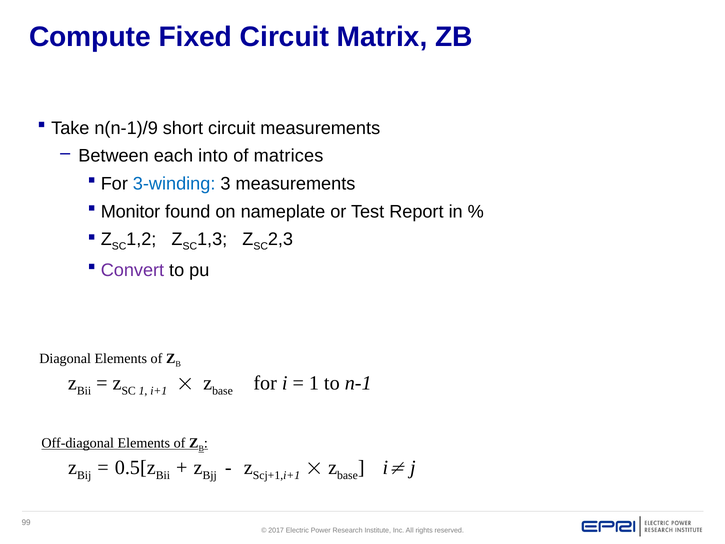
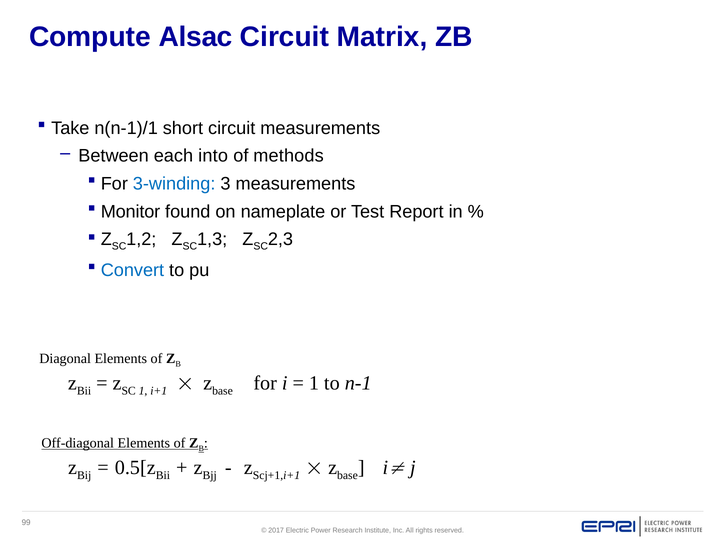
Fixed: Fixed -> Alsac
n(n-1)/9: n(n-1)/9 -> n(n-1)/1
matrices: matrices -> methods
Convert colour: purple -> blue
